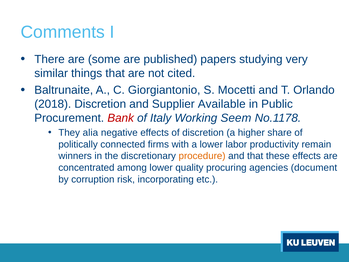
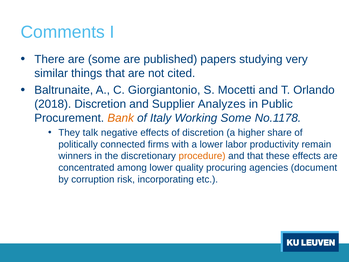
Available: Available -> Analyzes
Bank colour: red -> orange
Working Seem: Seem -> Some
alia: alia -> talk
